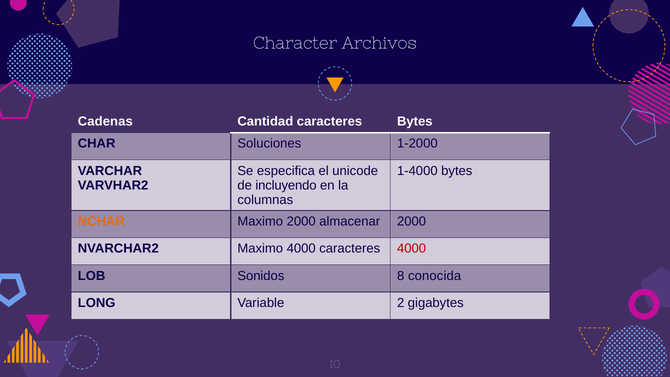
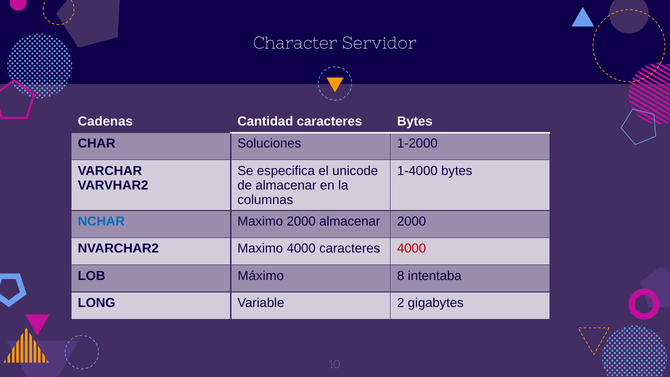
Archivos: Archivos -> Servidor
de incluyendo: incluyendo -> almacenar
NCHAR colour: orange -> blue
Sonidos: Sonidos -> Máximo
conocida: conocida -> intentaba
